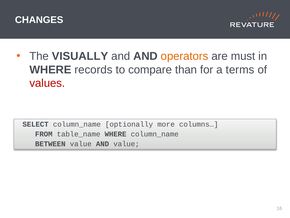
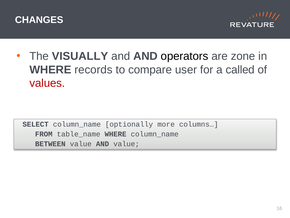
operators colour: orange -> black
must: must -> zone
than: than -> user
terms: terms -> called
